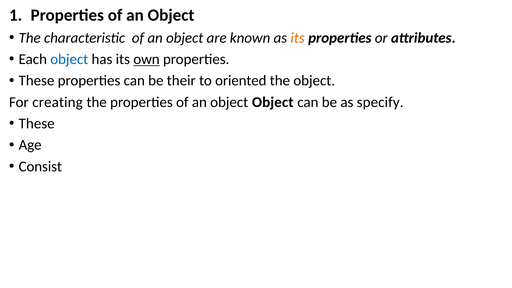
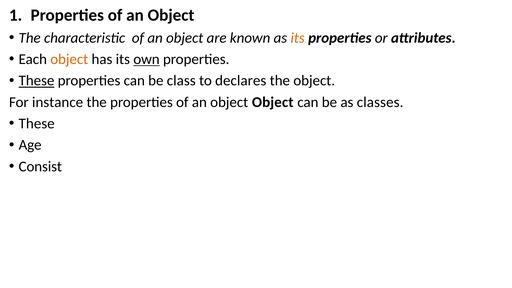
object at (69, 59) colour: blue -> orange
These at (37, 81) underline: none -> present
their: their -> class
oriented: oriented -> declares
creating: creating -> instance
specify: specify -> classes
